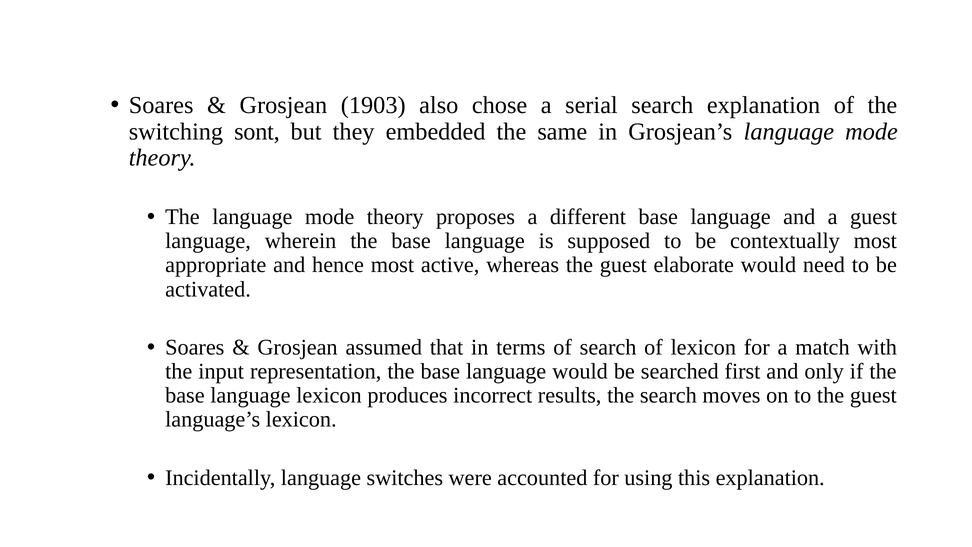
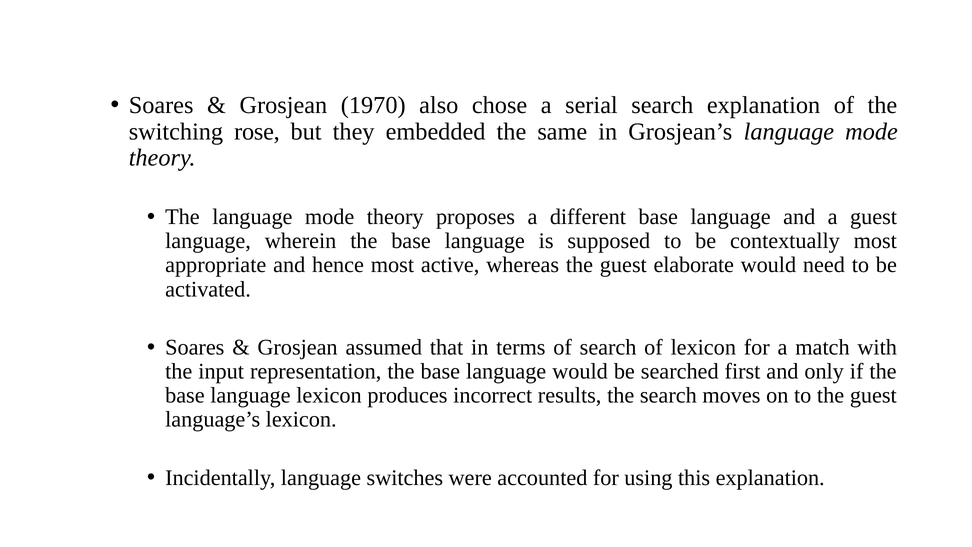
1903: 1903 -> 1970
sont: sont -> rose
